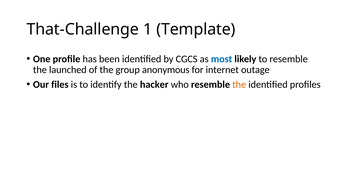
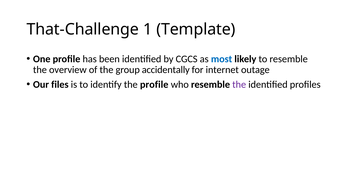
launched: launched -> overview
anonymous: anonymous -> accidentally
the hacker: hacker -> profile
the at (239, 84) colour: orange -> purple
